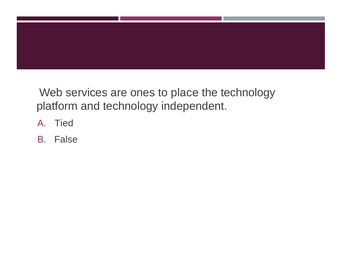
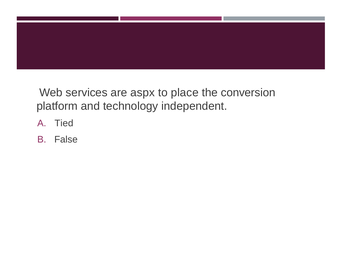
ones: ones -> aspx
the technology: technology -> conversion
